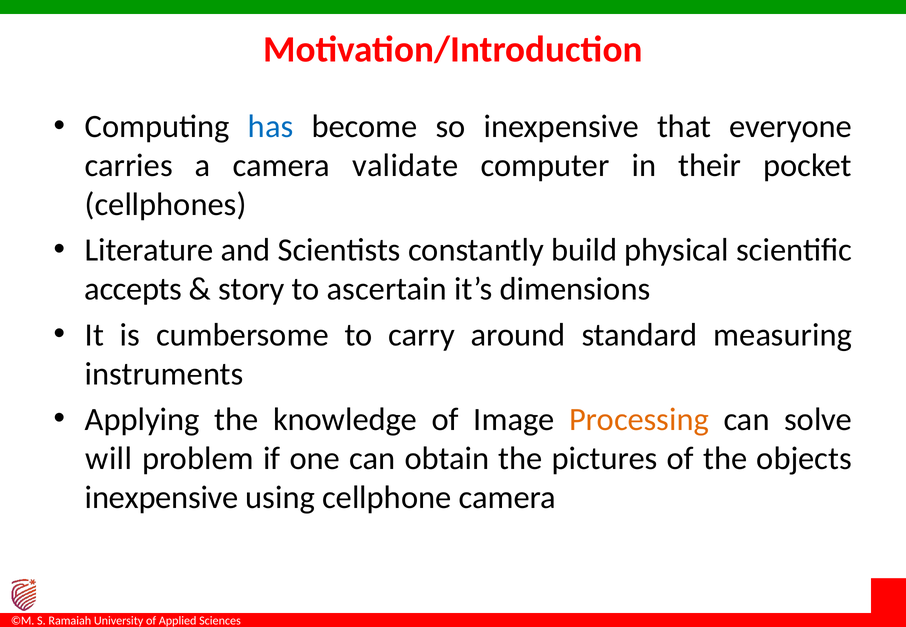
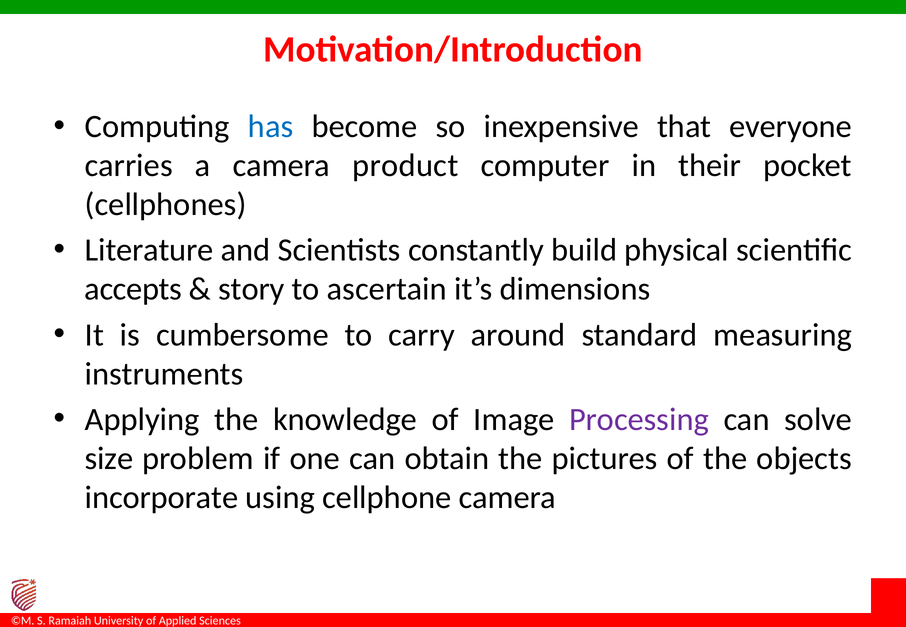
validate: validate -> product
Processing colour: orange -> purple
will: will -> size
inexpensive at (162, 498): inexpensive -> incorporate
